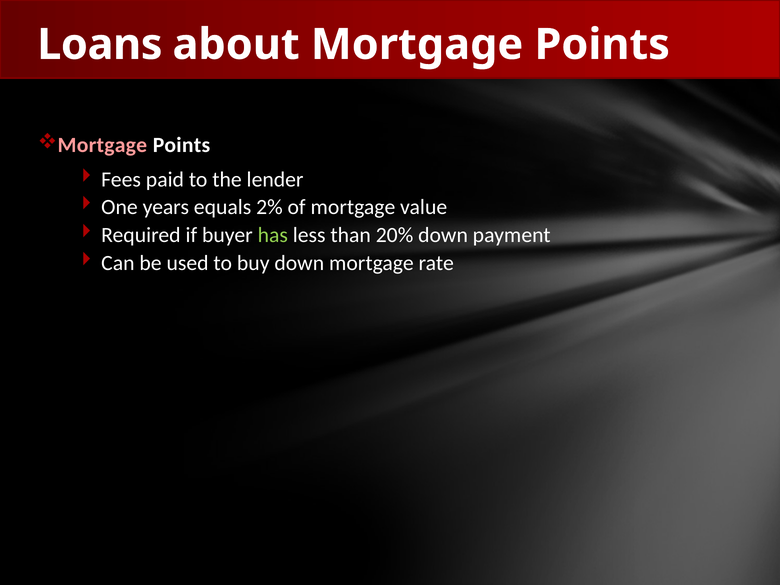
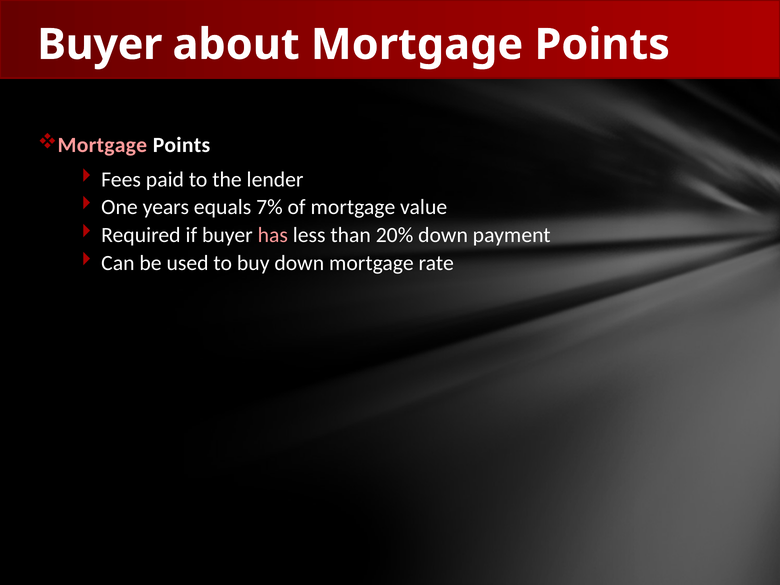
Loans at (100, 45): Loans -> Buyer
2%: 2% -> 7%
has colour: light green -> pink
